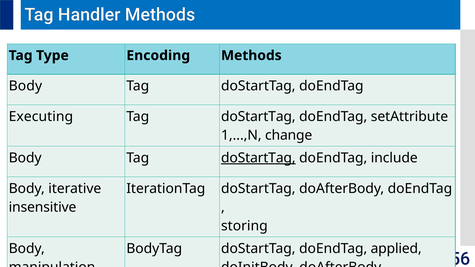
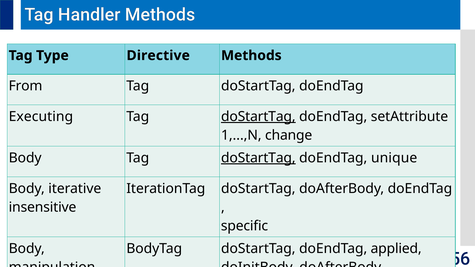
Encoding: Encoding -> Directive
Body at (25, 86): Body -> From
doStartTag at (258, 117) underline: none -> present
include: include -> unique
storing: storing -> specific
